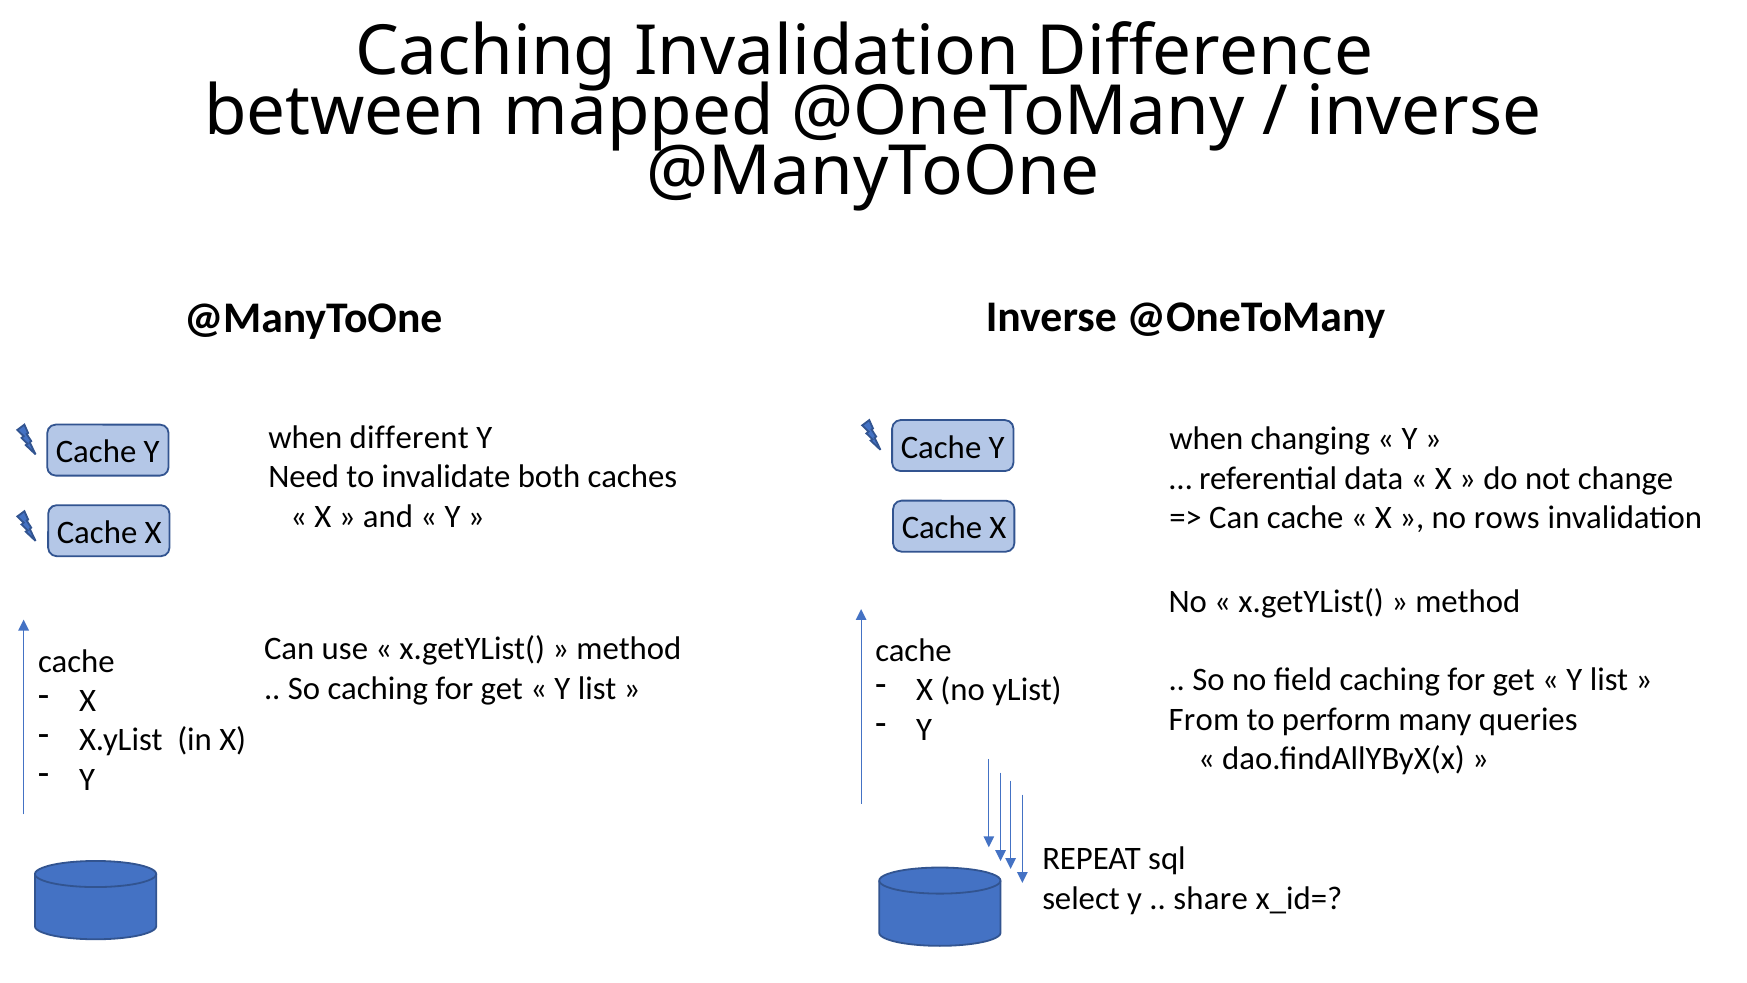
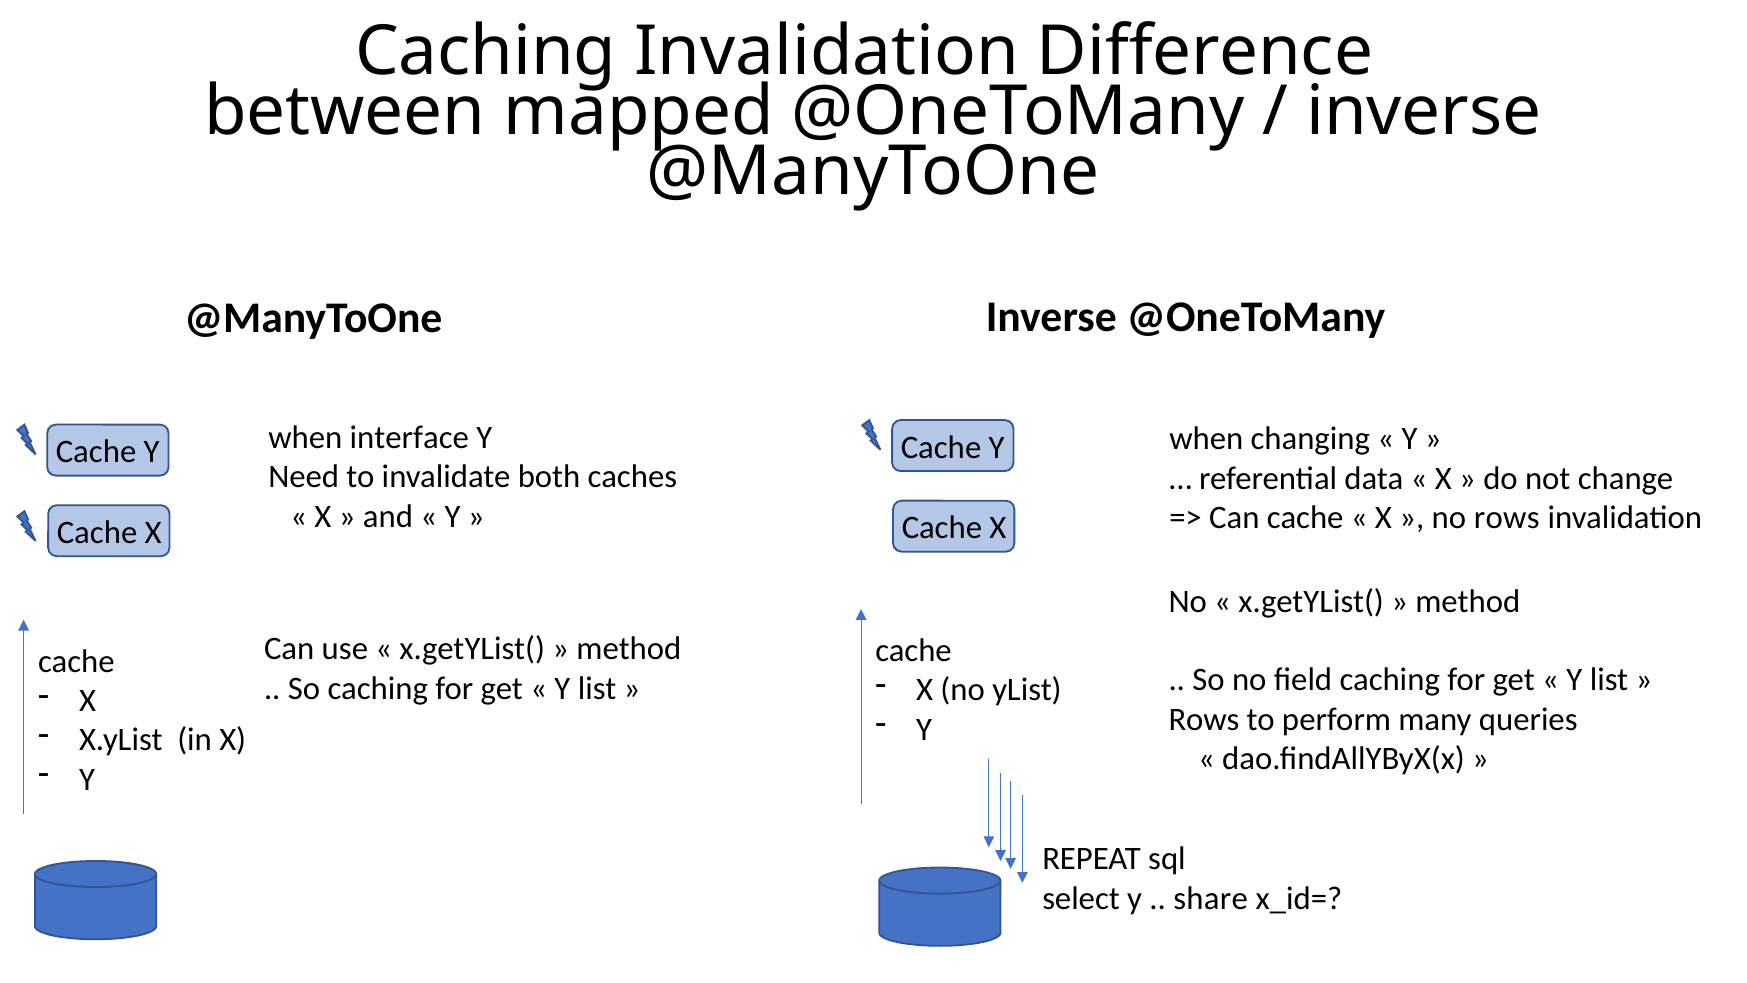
different: different -> interface
From at (1204, 719): From -> Rows
